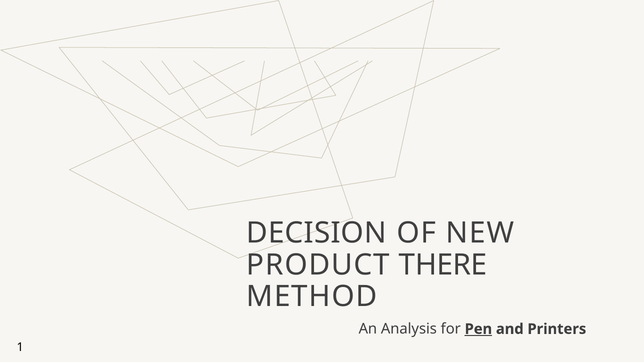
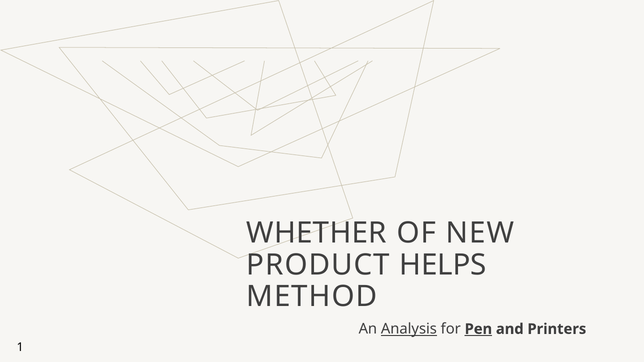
DECISION: DECISION -> WHETHER
THERE: THERE -> HELPS
Analysis underline: none -> present
